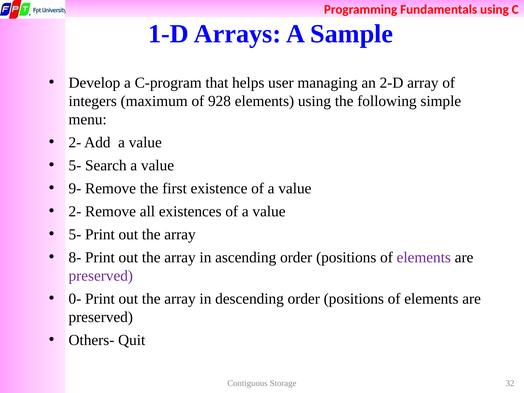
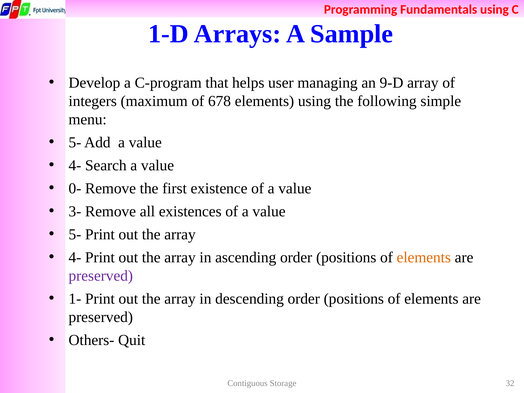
2-D: 2-D -> 9-D
928: 928 -> 678
2- at (75, 142): 2- -> 5-
5- at (75, 165): 5- -> 4-
9-: 9- -> 0-
2- at (75, 211): 2- -> 3-
8- at (75, 257): 8- -> 4-
elements at (424, 257) colour: purple -> orange
0-: 0- -> 1-
